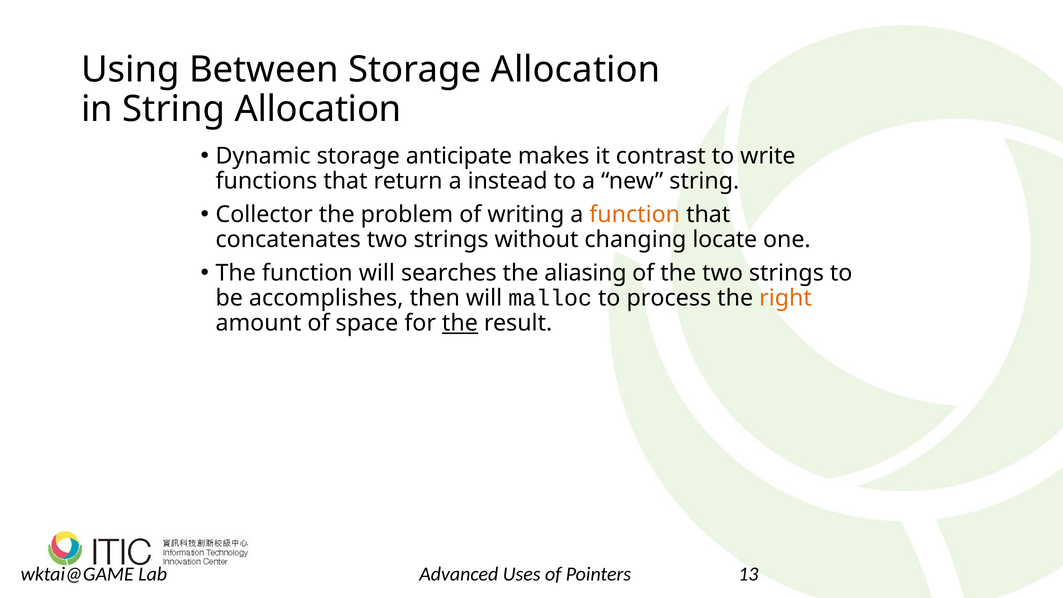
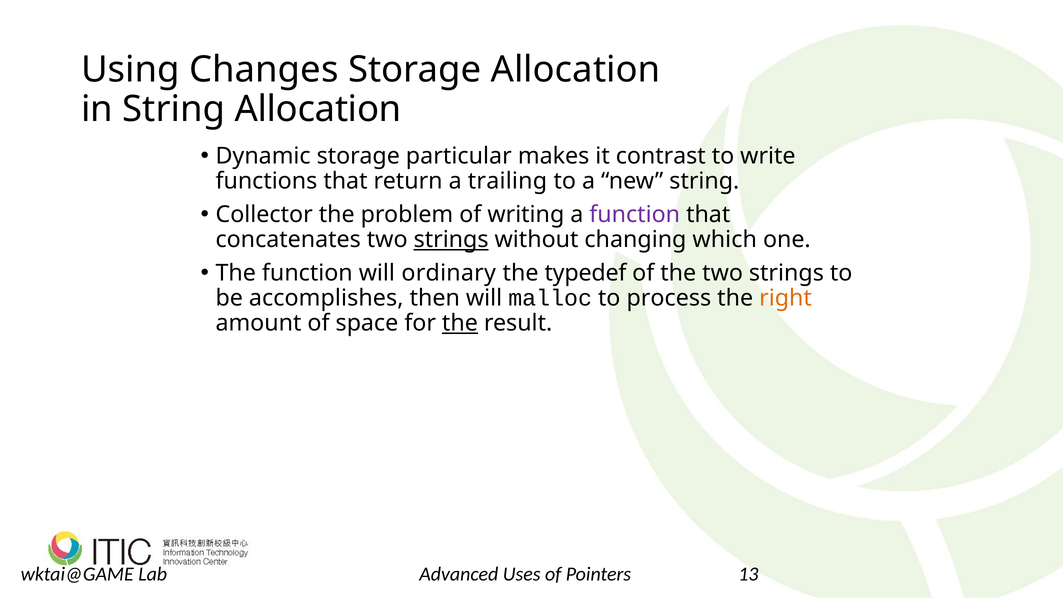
Between: Between -> Changes
anticipate: anticipate -> particular
instead: instead -> trailing
function at (635, 214) colour: orange -> purple
strings at (451, 240) underline: none -> present
locate: locate -> which
searches: searches -> ordinary
aliasing: aliasing -> typedef
